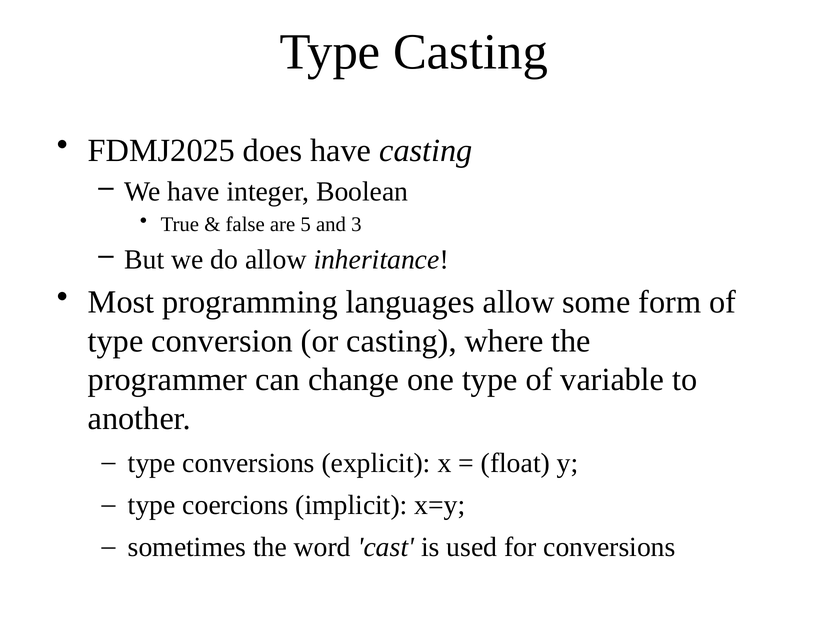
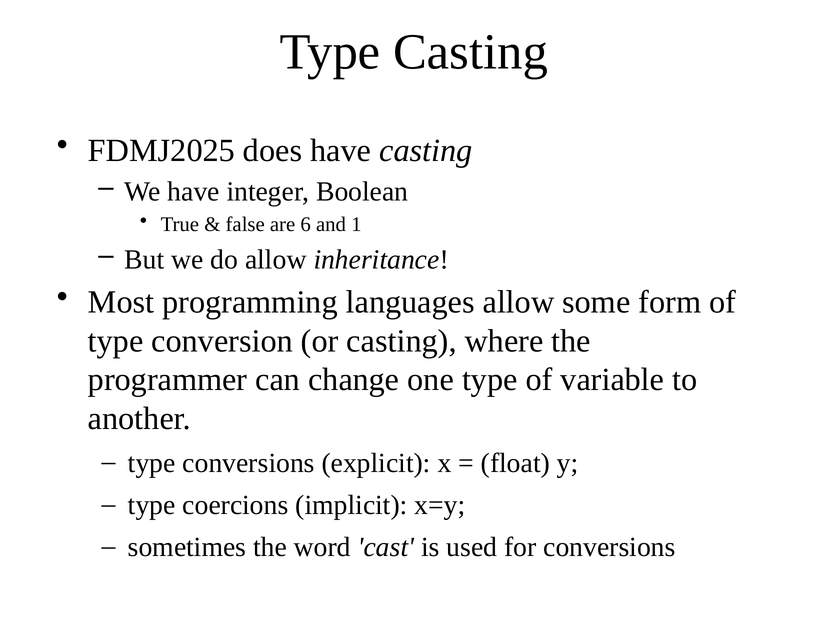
5: 5 -> 6
3: 3 -> 1
